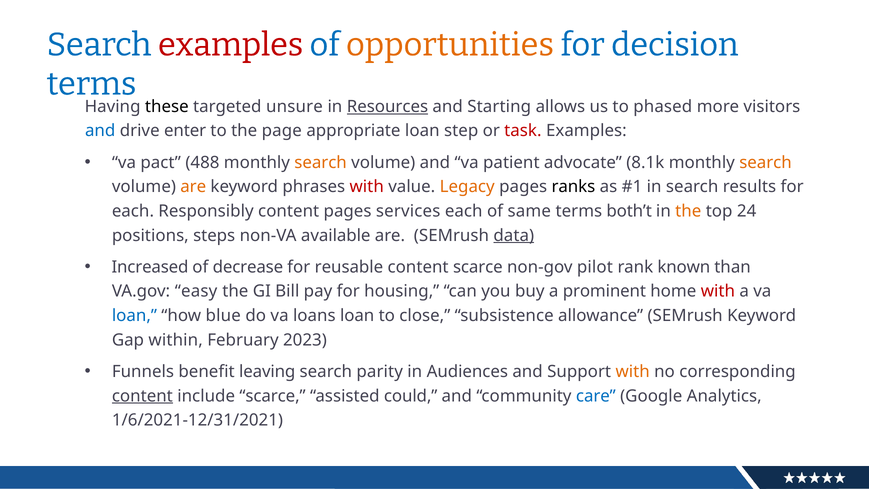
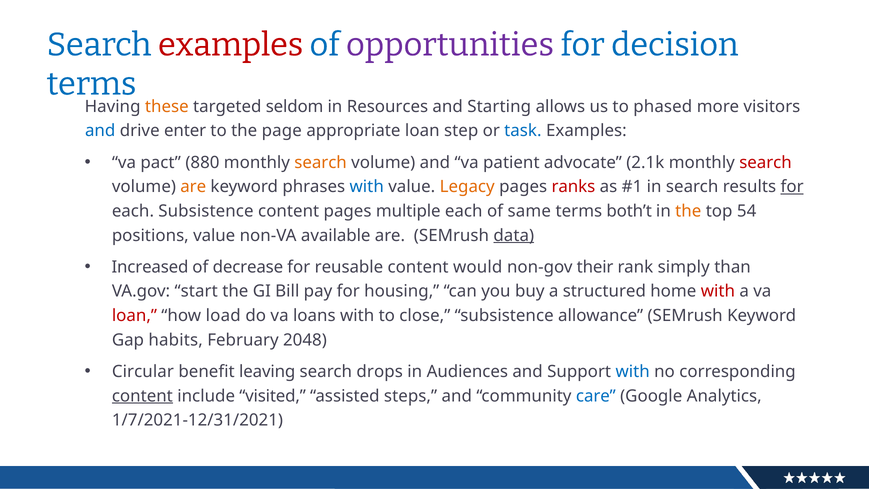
opportunities colour: orange -> purple
these colour: black -> orange
unsure: unsure -> seldom
Resources underline: present -> none
task colour: red -> blue
488: 488 -> 880
8.1k: 8.1k -> 2.1k
search at (765, 162) colour: orange -> red
with at (367, 187) colour: red -> blue
ranks colour: black -> red
for at (792, 187) underline: none -> present
each Responsibly: Responsibly -> Subsistence
services: services -> multiple
24: 24 -> 54
positions steps: steps -> value
content scarce: scarce -> would
pilot: pilot -> their
known: known -> simply
easy: easy -> start
prominent: prominent -> structured
loan at (134, 316) colour: blue -> red
blue: blue -> load
loans loan: loan -> with
within: within -> habits
2023: 2023 -> 2048
Funnels: Funnels -> Circular
parity: parity -> drops
with at (633, 371) colour: orange -> blue
include scarce: scarce -> visited
could: could -> steps
1/6/2021-12/31/2021: 1/6/2021-12/31/2021 -> 1/7/2021-12/31/2021
